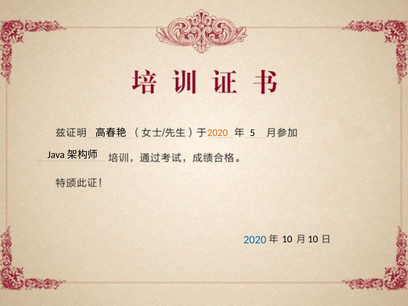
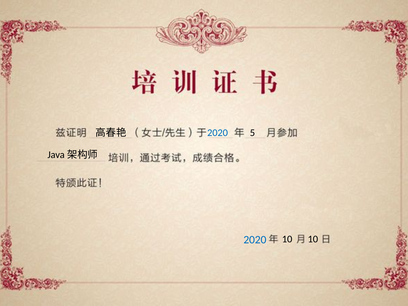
2020 at (218, 133) colour: orange -> blue
